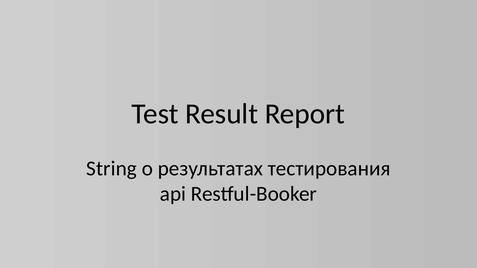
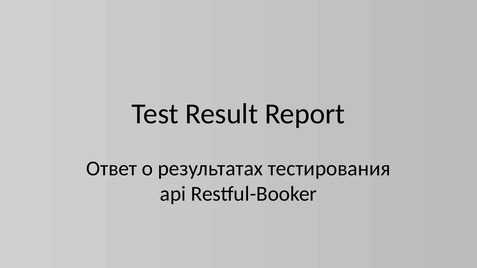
String: String -> Ответ
